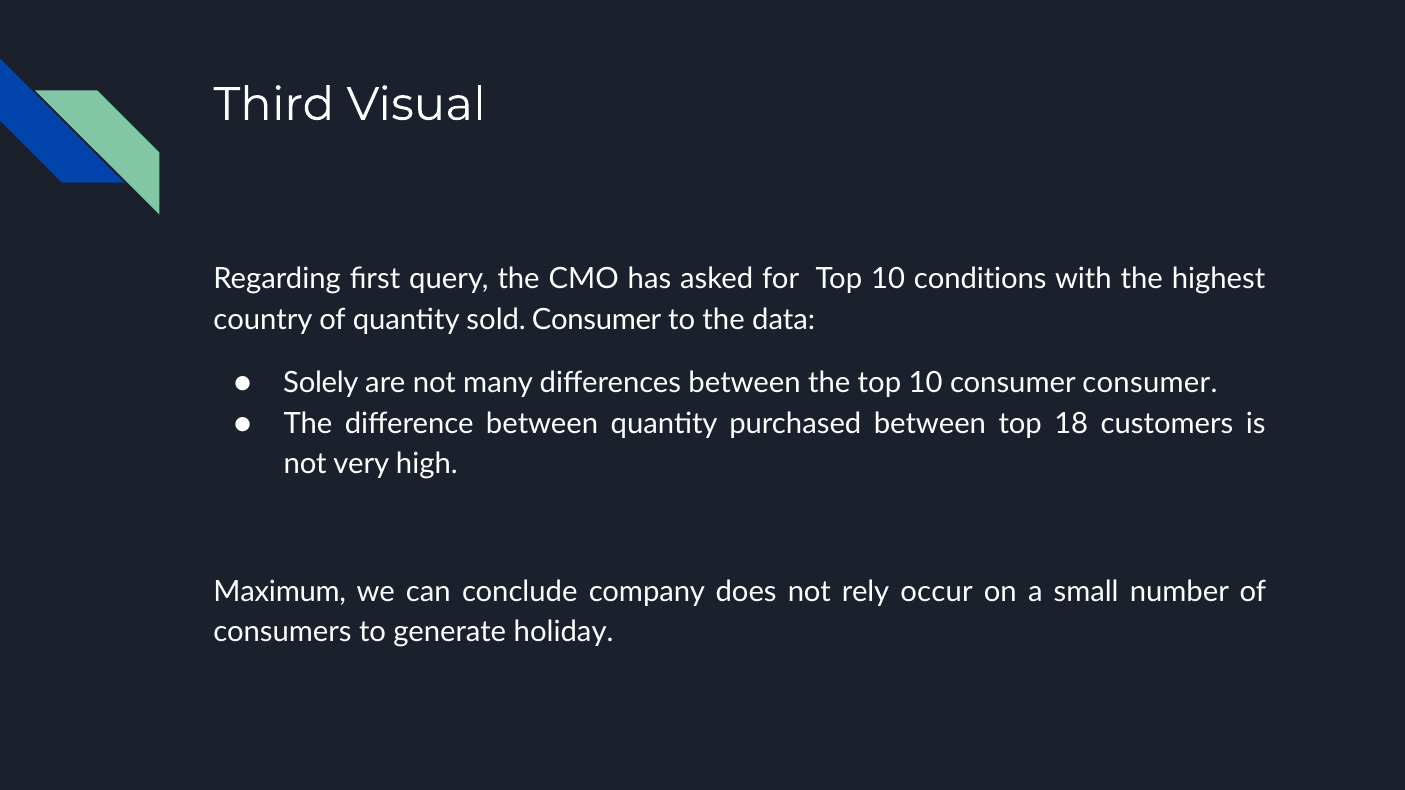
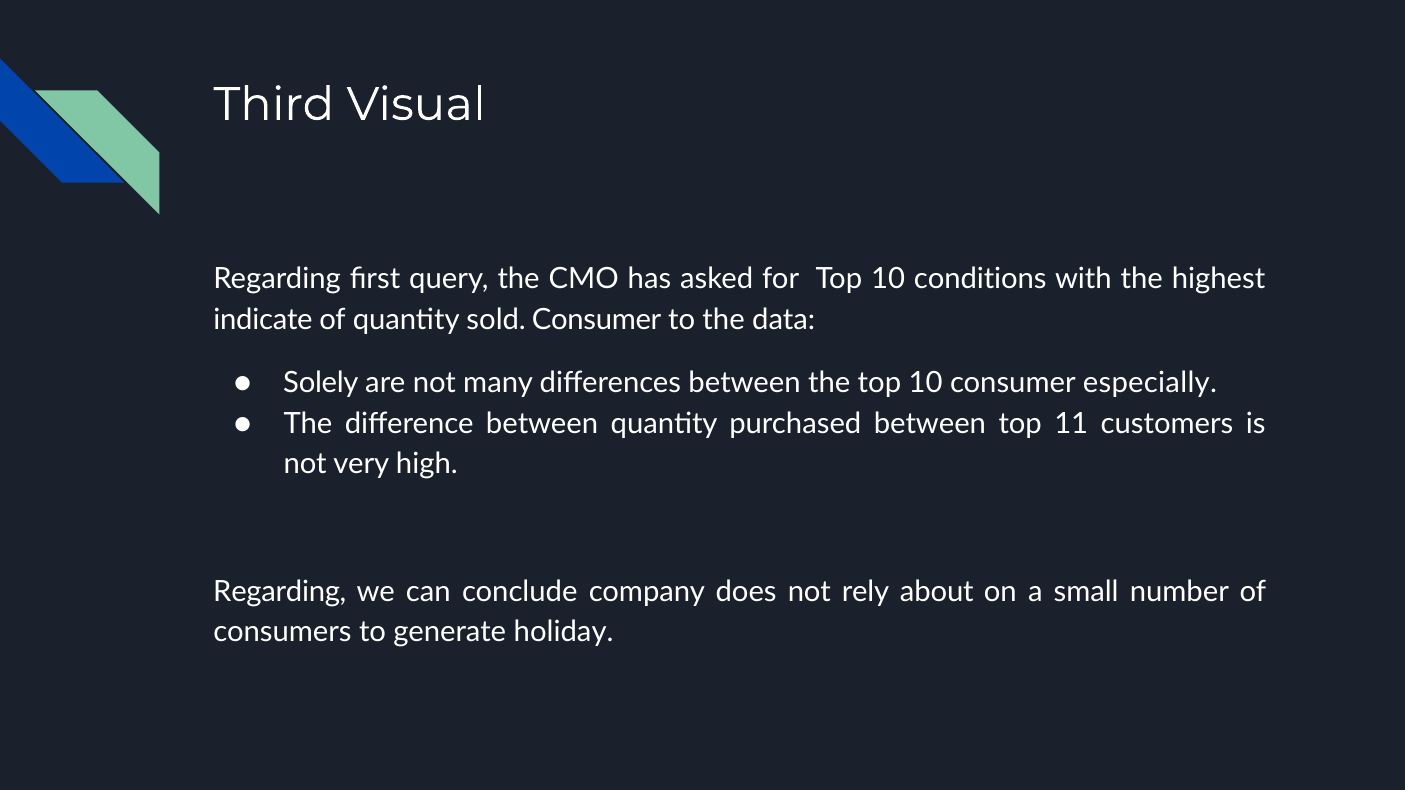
country: country -> indicate
consumer consumer: consumer -> especially
18: 18 -> 11
Maximum at (280, 592): Maximum -> Regarding
occur: occur -> about
